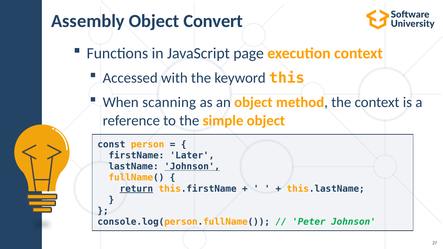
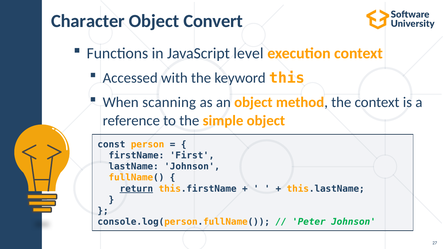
Assembly: Assembly -> Character
page: page -> level
Later: Later -> First
Johnson at (192, 167) underline: present -> none
